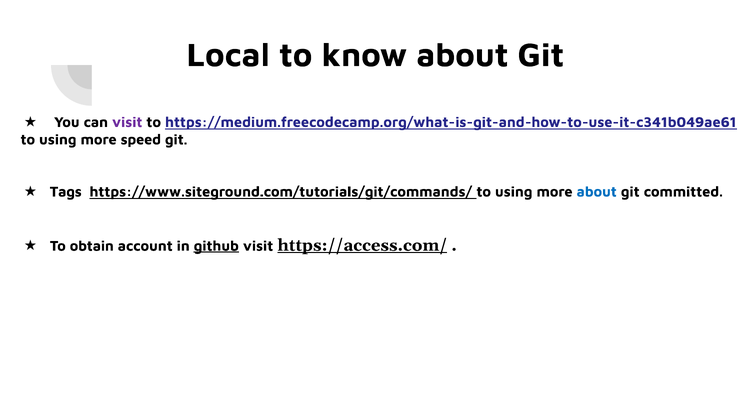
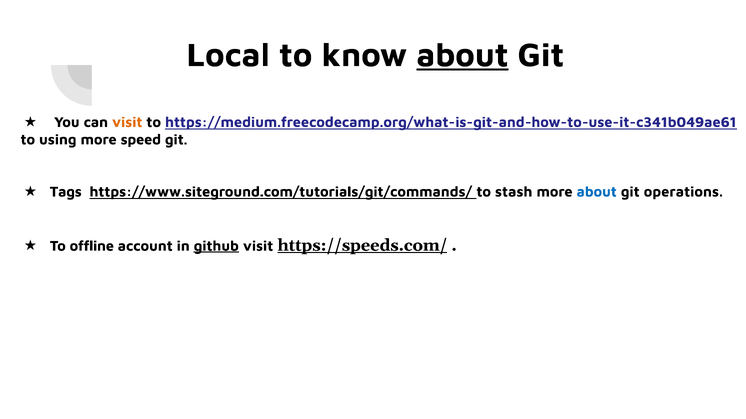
about at (462, 55) underline: none -> present
visit at (127, 122) colour: purple -> orange
https://www.siteground.com/tutorials/git/commands/ to using: using -> stash
committed: committed -> operations
obtain: obtain -> offline
https://access.com/: https://access.com/ -> https://speeds.com/
